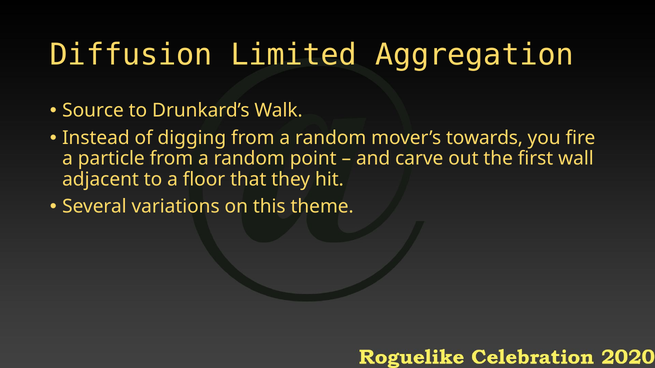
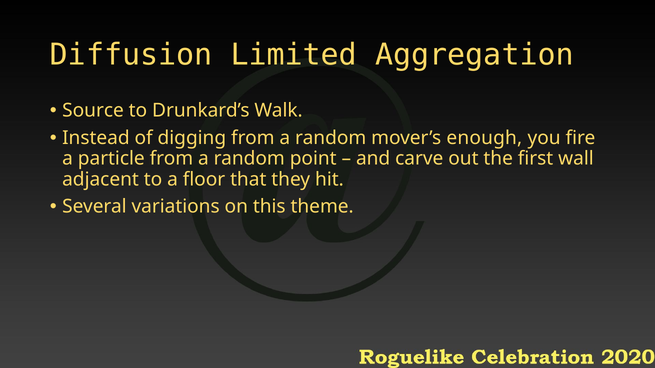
towards: towards -> enough
